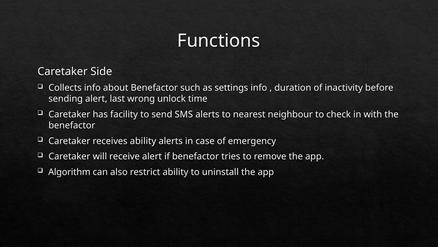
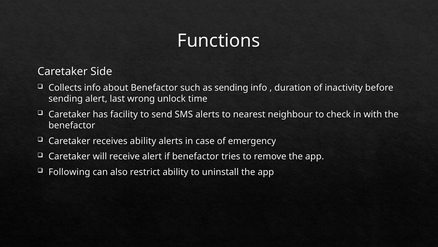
as settings: settings -> sending
Algorithm: Algorithm -> Following
